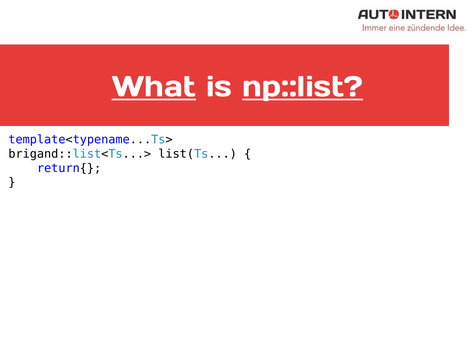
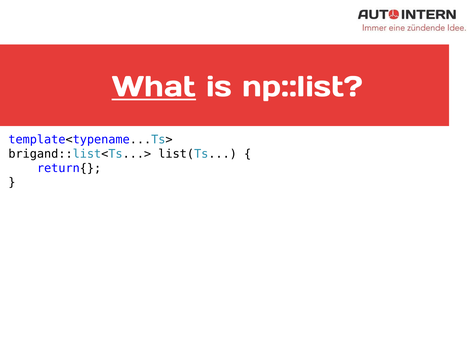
np::list underline: present -> none
